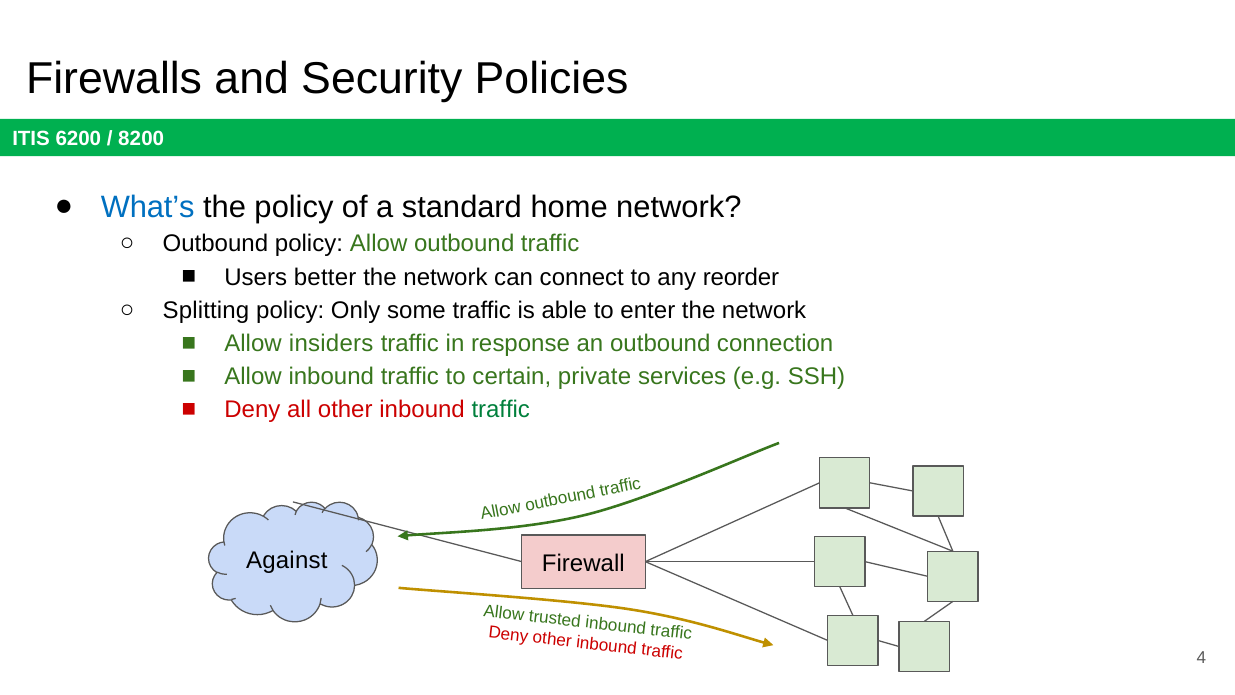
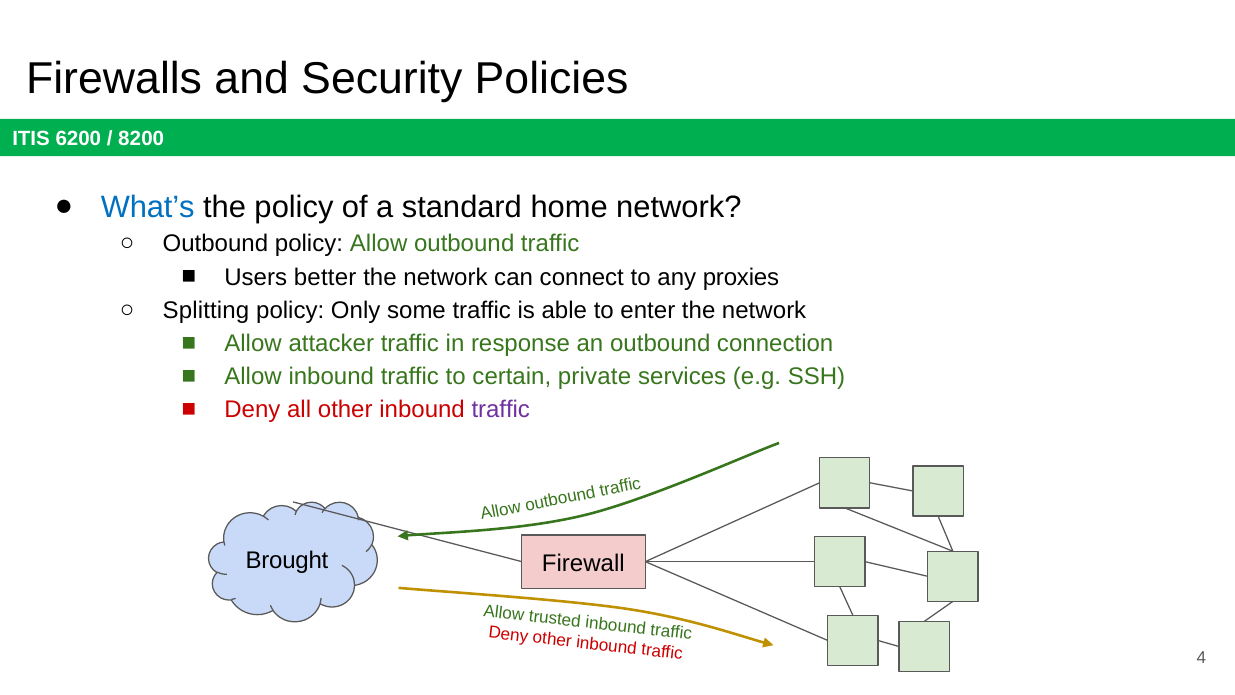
reorder: reorder -> proxies
insiders: insiders -> attacker
traffic at (501, 410) colour: green -> purple
Against: Against -> Brought
